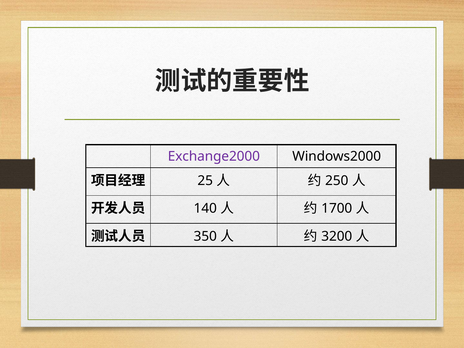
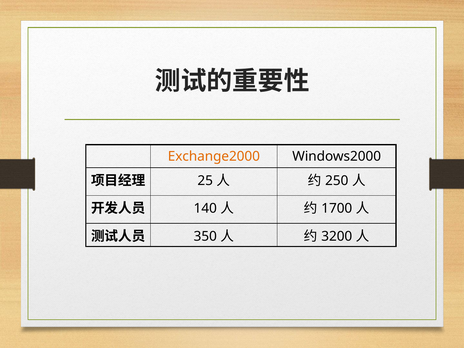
Exchange2000 colour: purple -> orange
